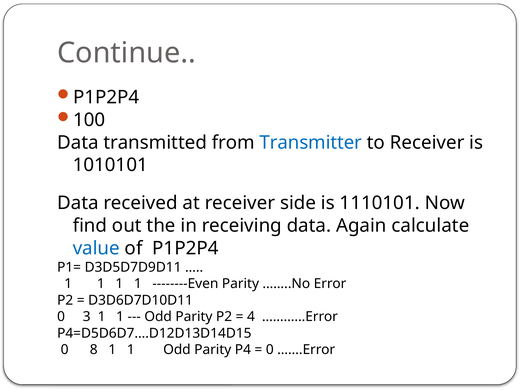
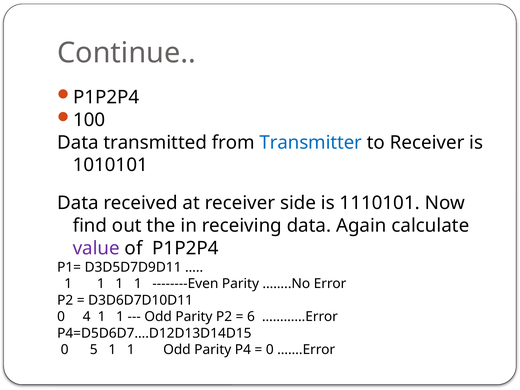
value colour: blue -> purple
3: 3 -> 4
4: 4 -> 6
8: 8 -> 5
